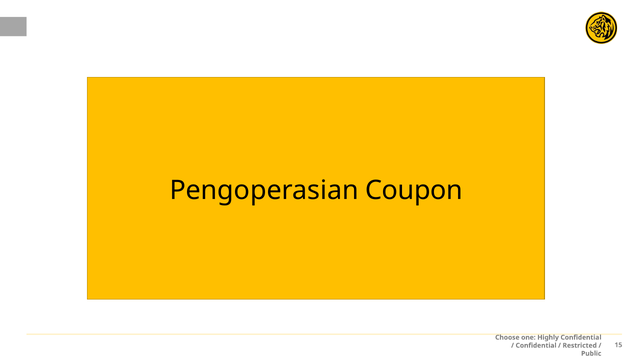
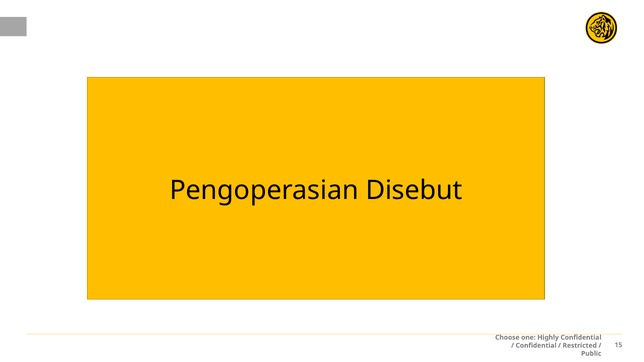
Coupon: Coupon -> Disebut
